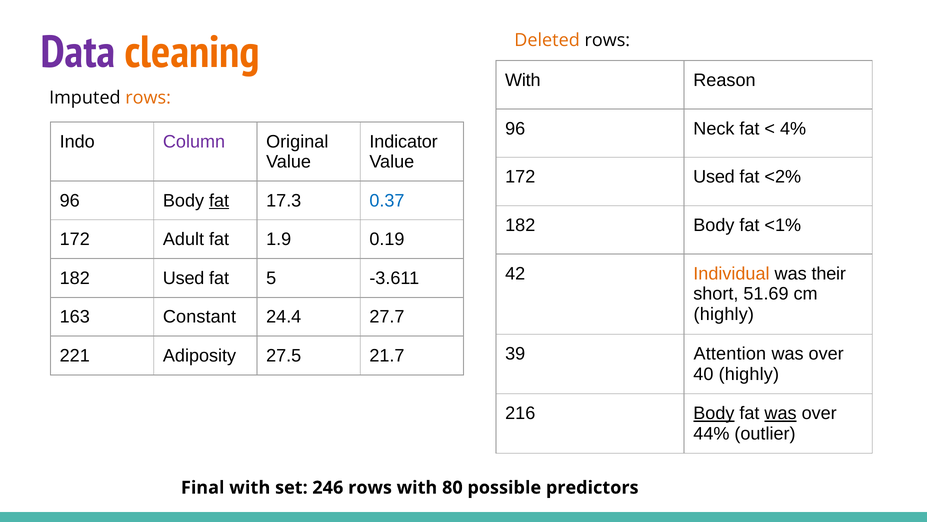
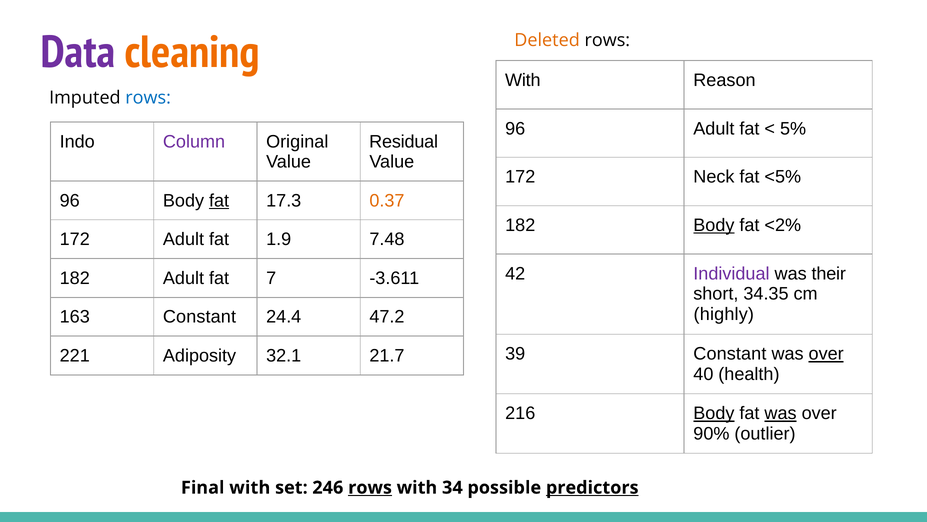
rows at (148, 98) colour: orange -> blue
96 Neck: Neck -> Adult
4%: 4% -> 5%
Indicator: Indicator -> Residual
172 Used: Used -> Neck
<2%: <2% -> <5%
0.37 colour: blue -> orange
Body at (714, 225) underline: none -> present
<1%: <1% -> <2%
0.19: 0.19 -> 7.48
Individual colour: orange -> purple
182 Used: Used -> Adult
5: 5 -> 7
51.69: 51.69 -> 34.35
27.7: 27.7 -> 47.2
39 Attention: Attention -> Constant
over at (826, 354) underline: none -> present
27.5: 27.5 -> 32.1
40 highly: highly -> health
44%: 44% -> 90%
rows at (370, 487) underline: none -> present
80: 80 -> 34
predictors underline: none -> present
